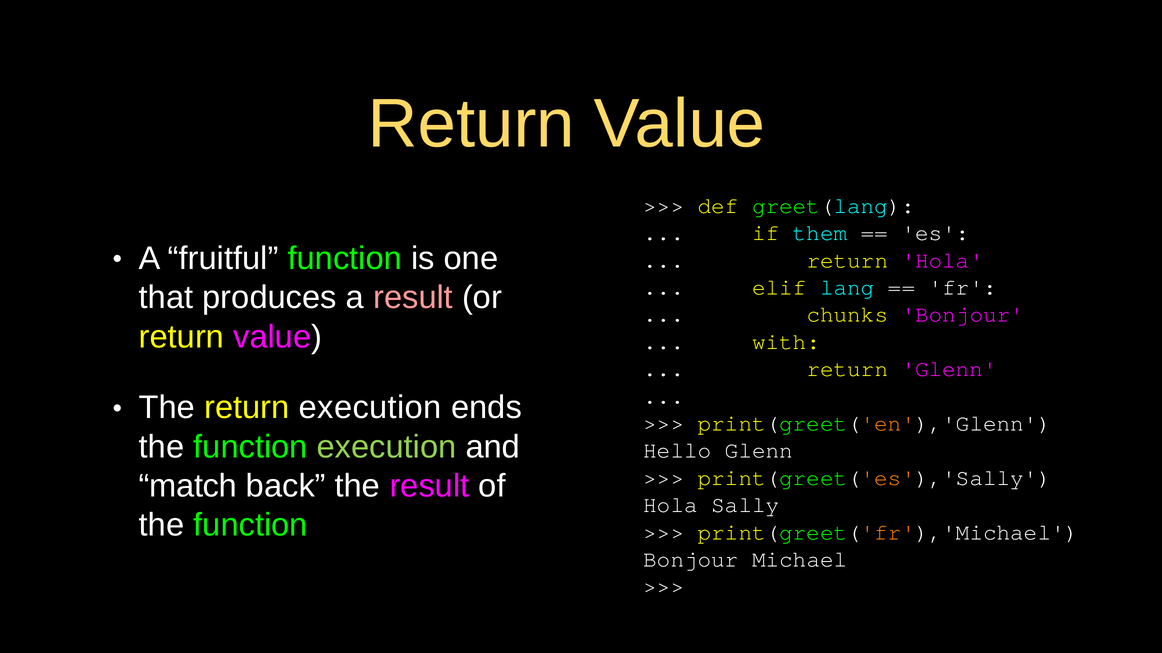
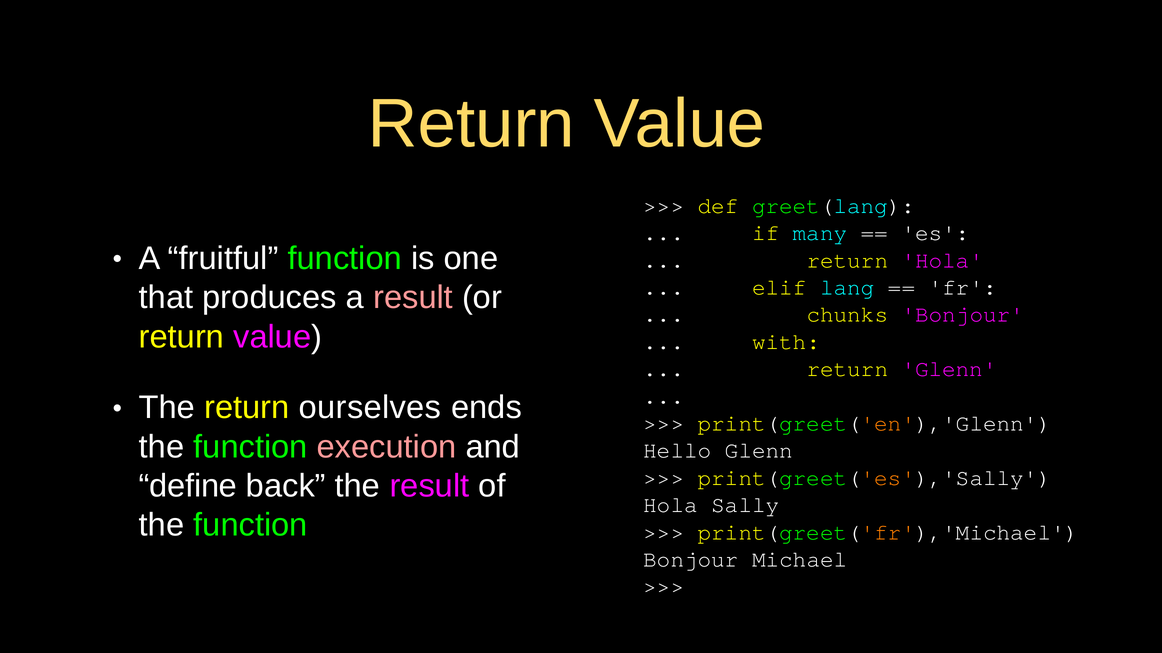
them: them -> many
return execution: execution -> ourselves
execution at (387, 447) colour: light green -> pink
match: match -> define
